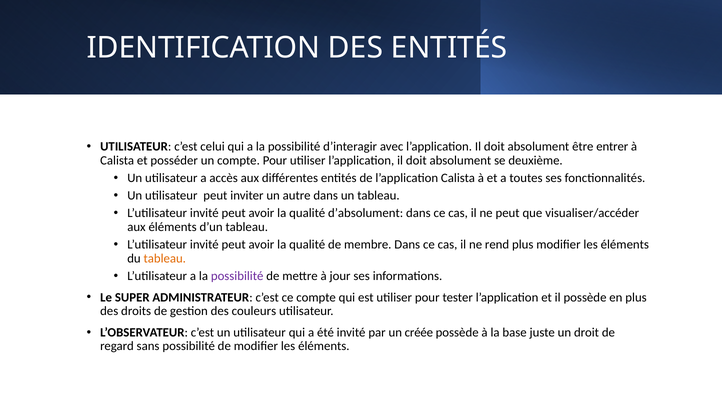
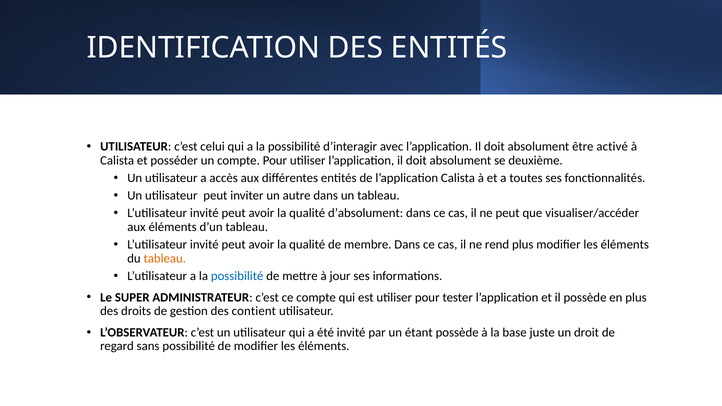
entrer: entrer -> activé
possibilité at (237, 276) colour: purple -> blue
couleurs: couleurs -> contient
créée: créée -> étant
